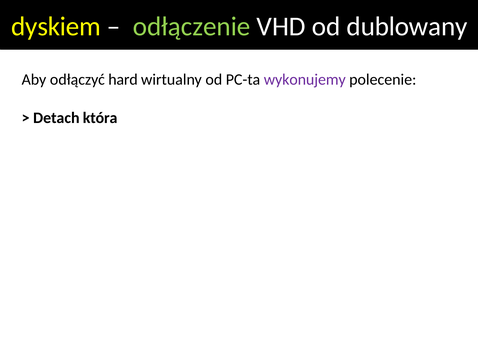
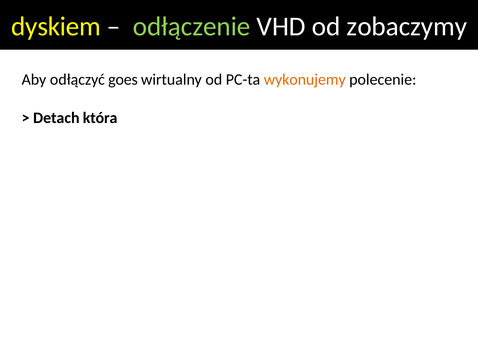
dublowany: dublowany -> zobaczymy
hard: hard -> goes
wykonujemy colour: purple -> orange
